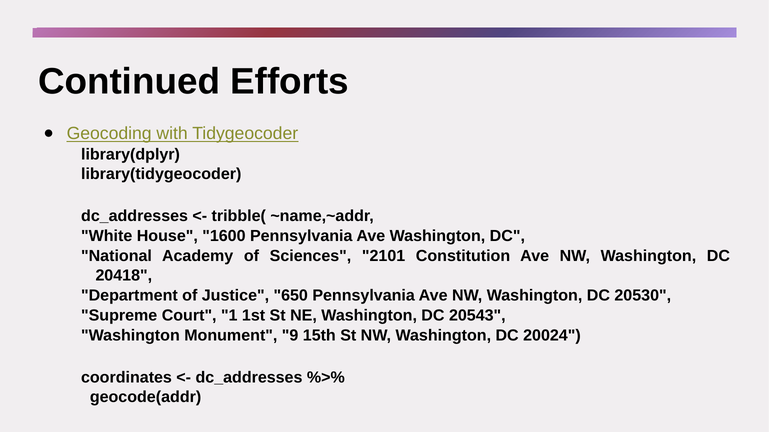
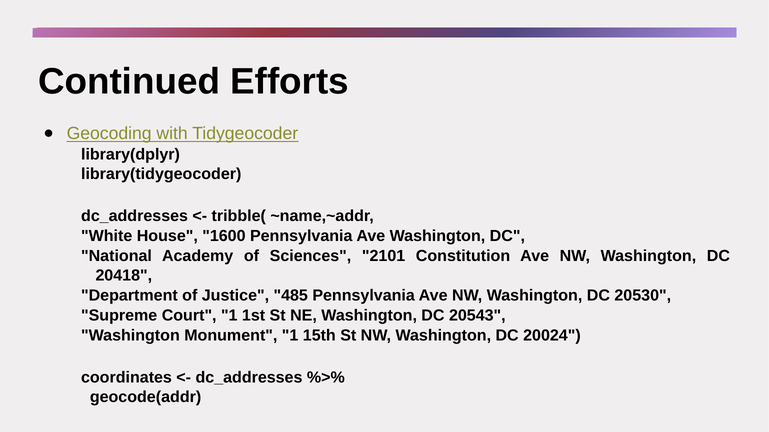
650: 650 -> 485
Monument 9: 9 -> 1
